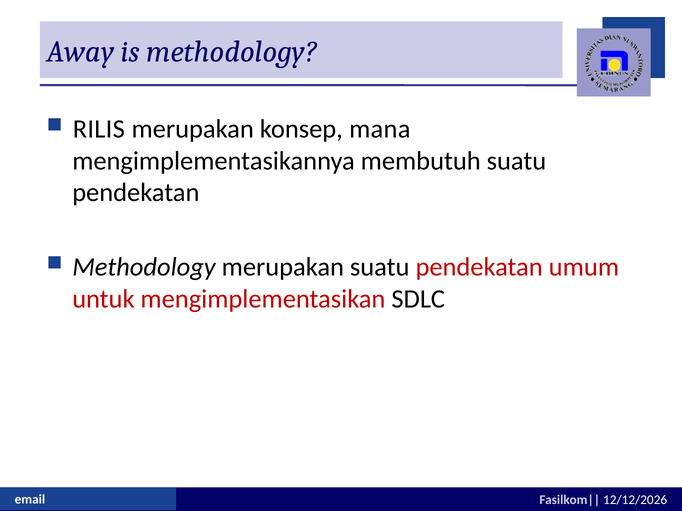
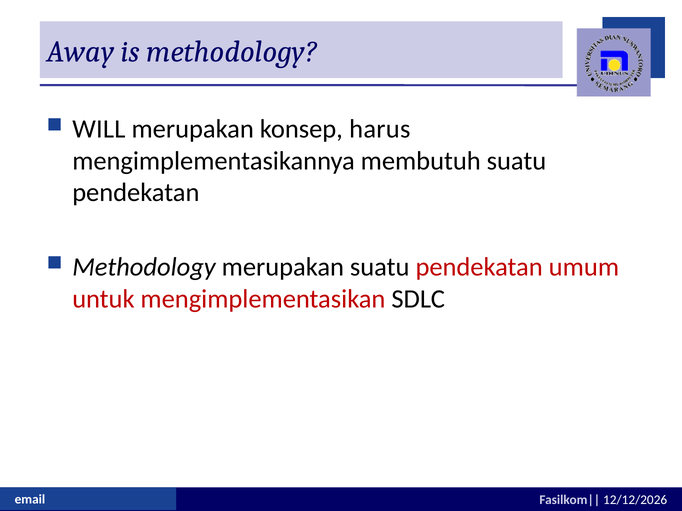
RILIS: RILIS -> WILL
mana: mana -> harus
